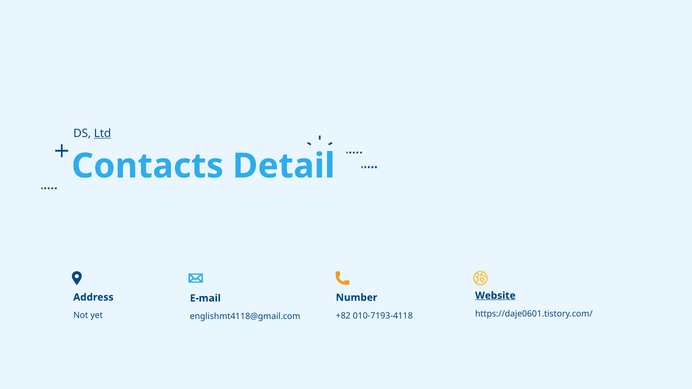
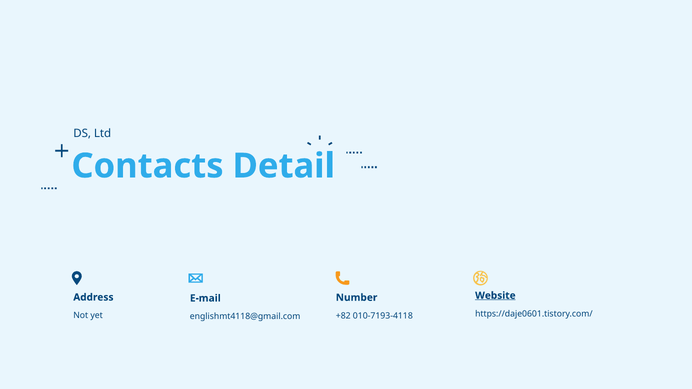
Ltd underline: present -> none
